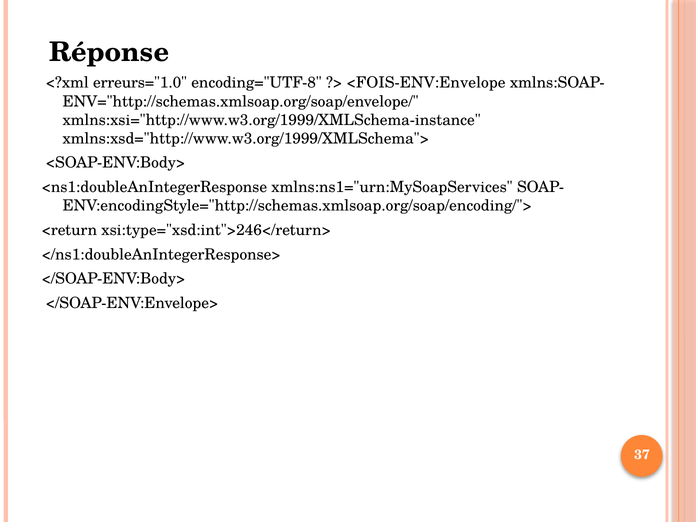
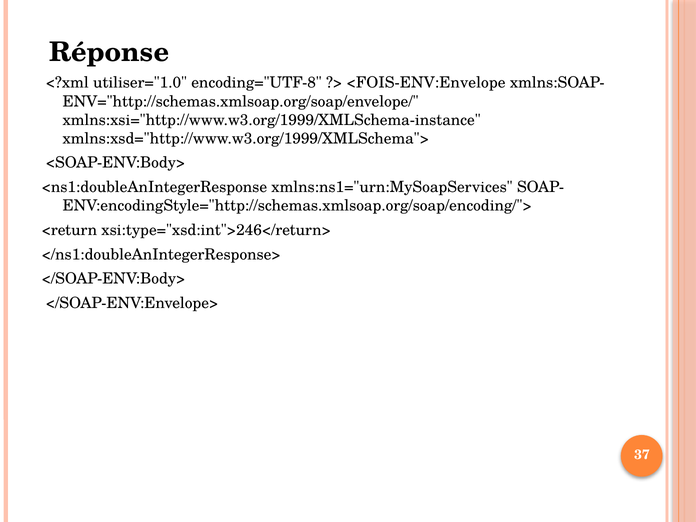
erreurs="1.0: erreurs="1.0 -> utiliser="1.0
